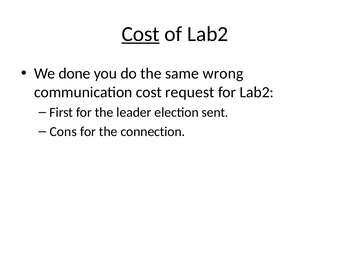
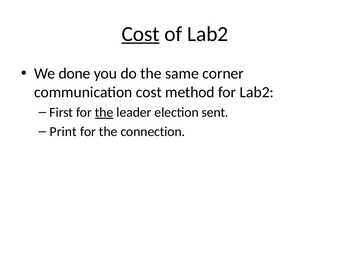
wrong: wrong -> corner
request: request -> method
the at (104, 112) underline: none -> present
Cons: Cons -> Print
